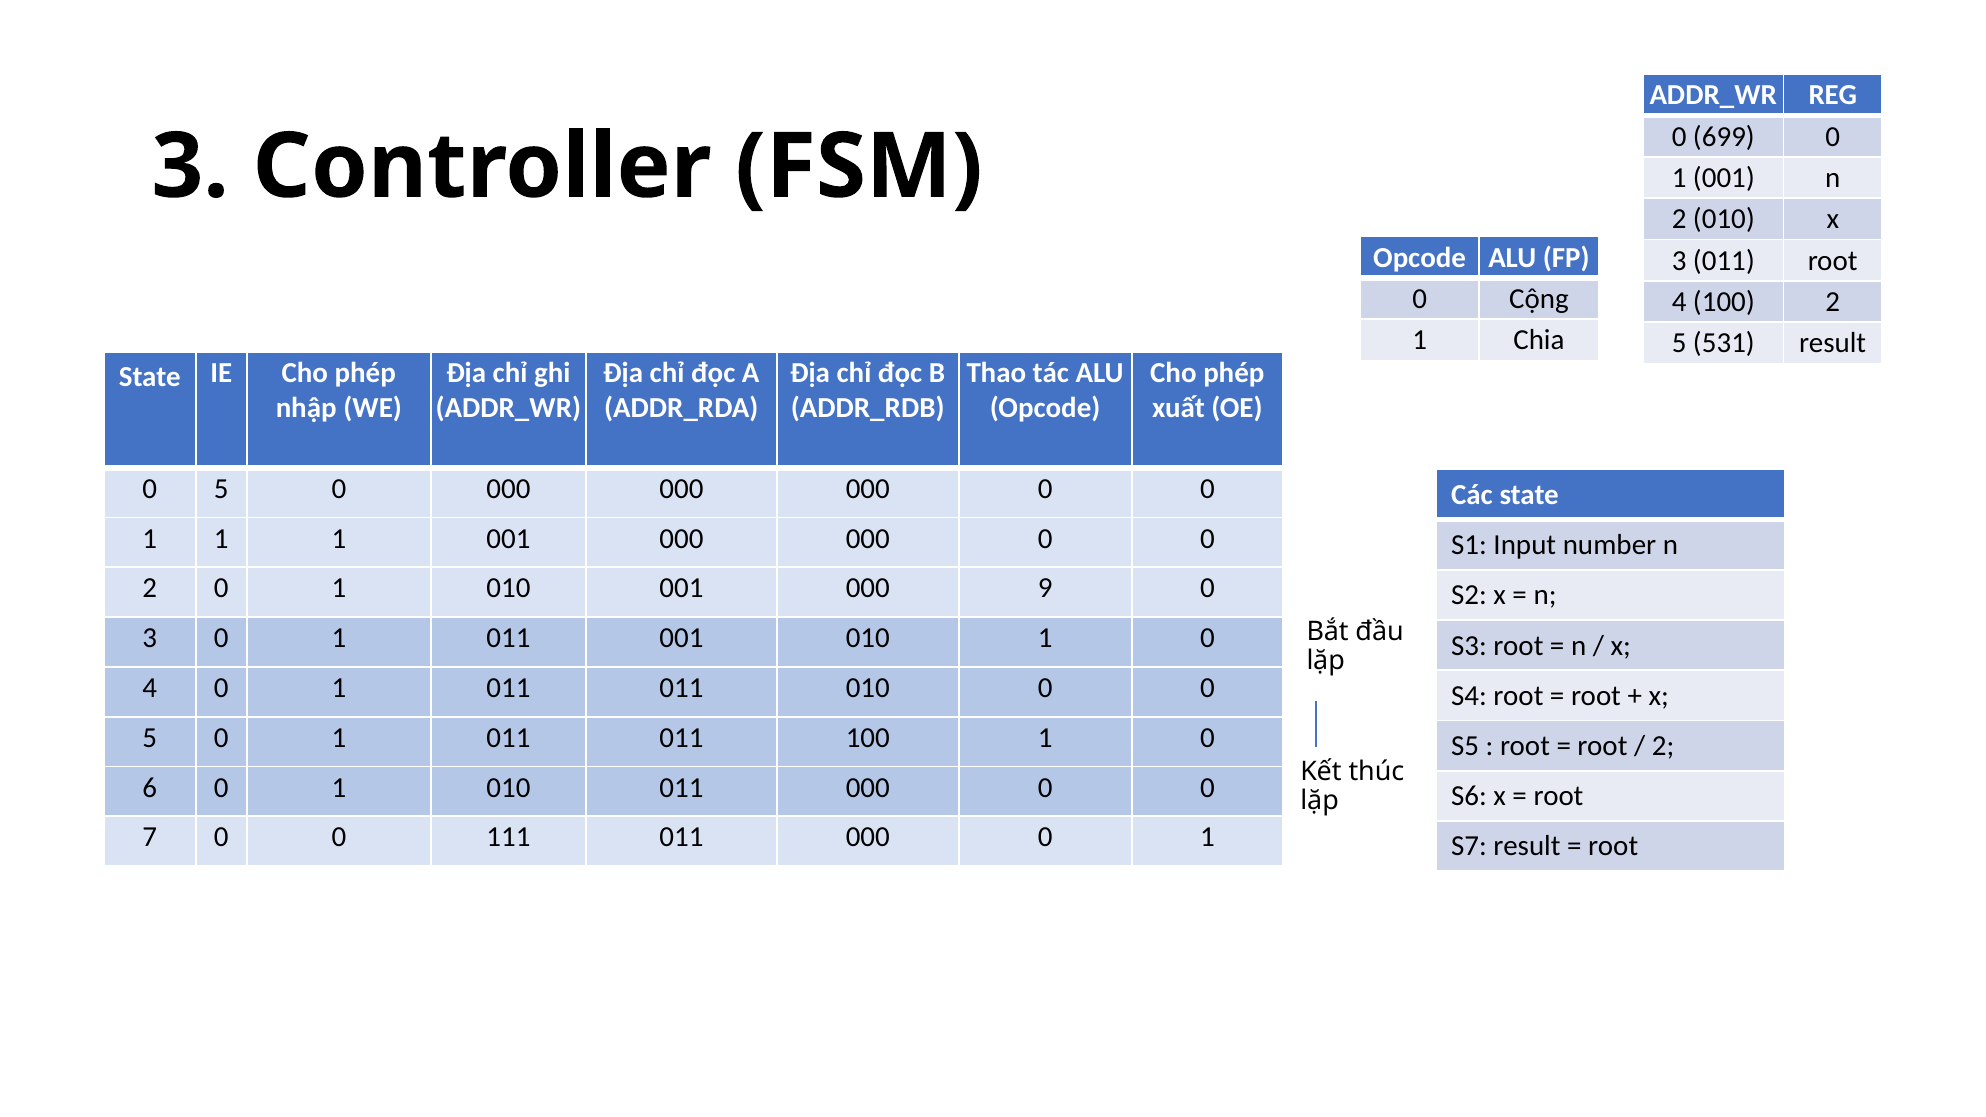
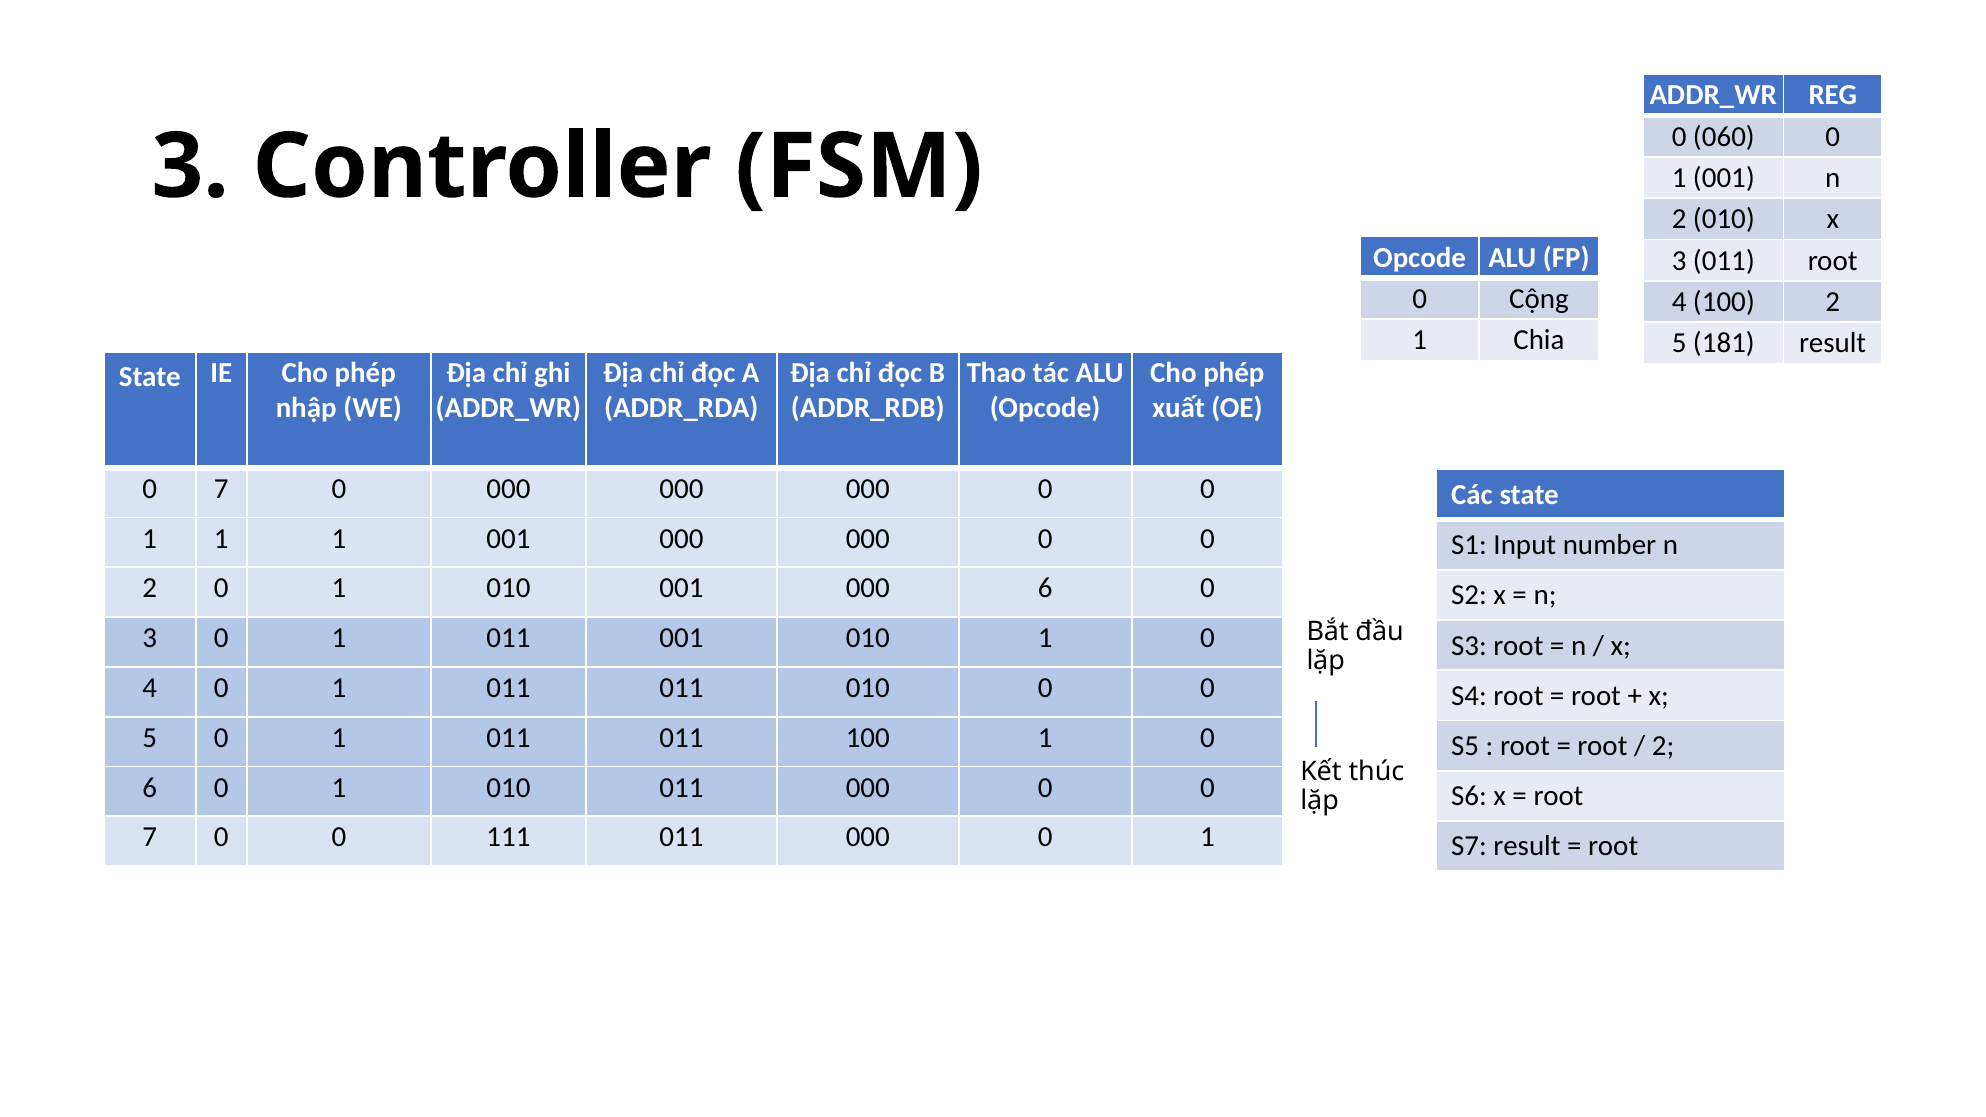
699: 699 -> 060
531: 531 -> 181
5 at (221, 489): 5 -> 7
000 9: 9 -> 6
